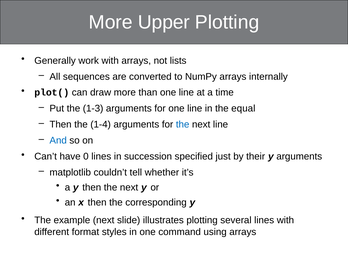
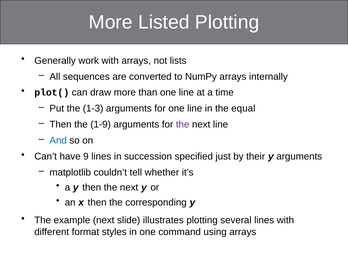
Upper: Upper -> Listed
1-4: 1-4 -> 1-9
the at (183, 124) colour: blue -> purple
0: 0 -> 9
